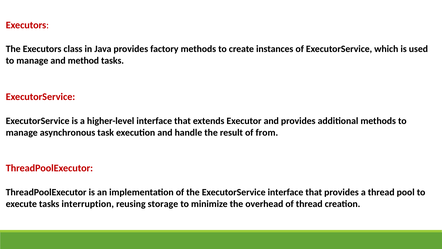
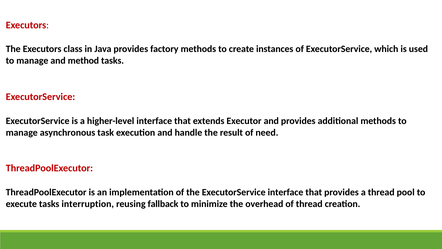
from: from -> need
storage: storage -> fallback
